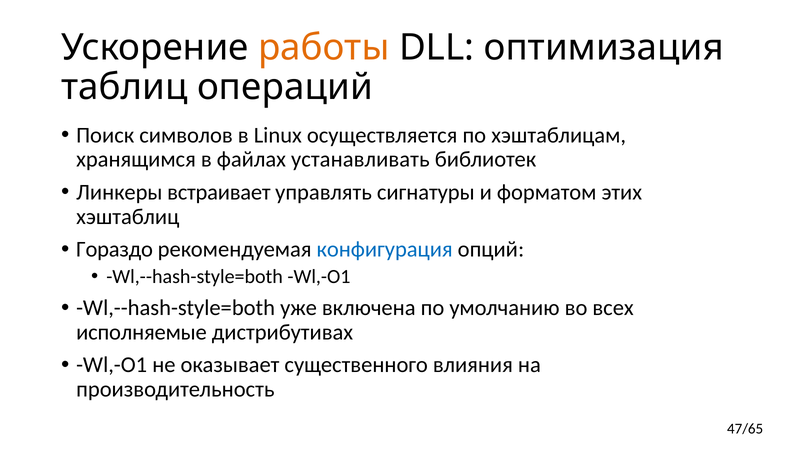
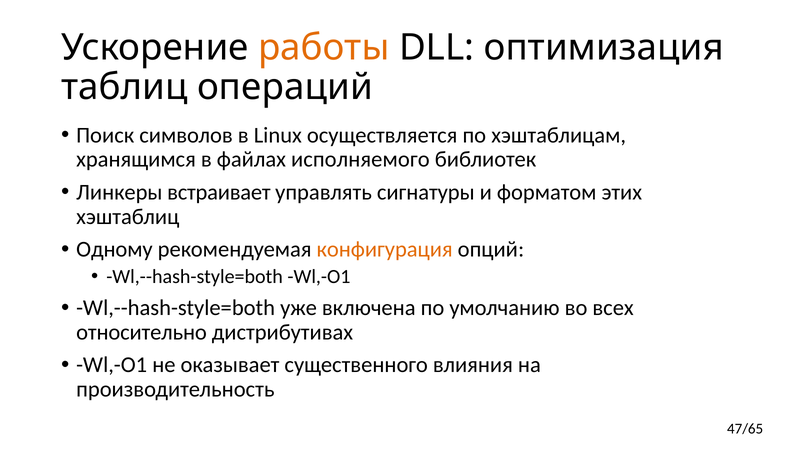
устанавливать: устанавливать -> исполняемого
Гораздо: Гораздо -> Одному
конфигурация colour: blue -> orange
исполняемые: исполняемые -> относительно
